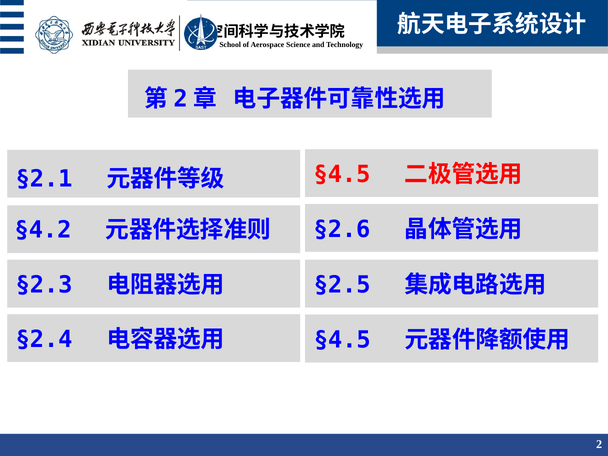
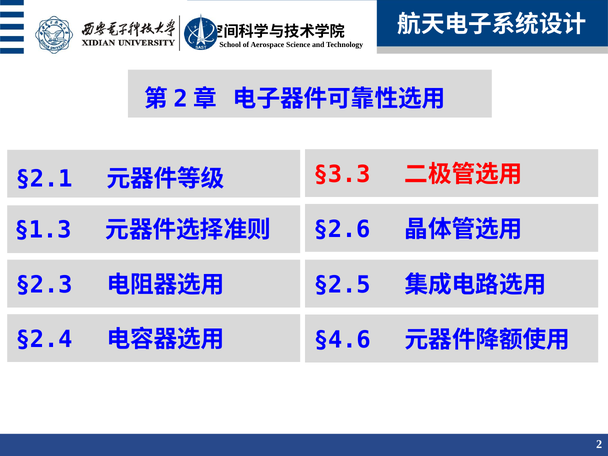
§4.5 at (342, 175): §4.5 -> §3.3
§4.2: §4.2 -> §1.3
§4.5 at (342, 340): §4.5 -> §4.6
